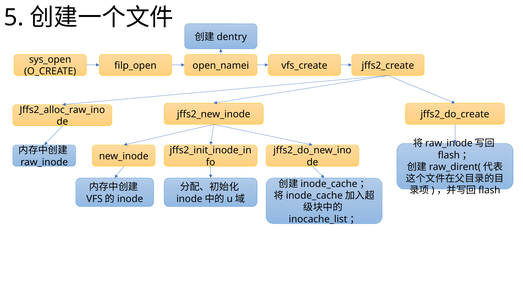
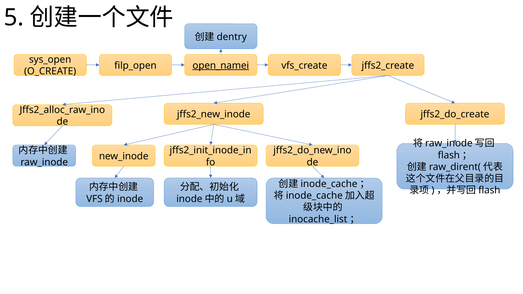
open_namei underline: none -> present
